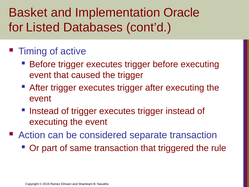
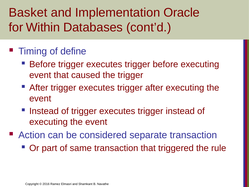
Listed: Listed -> Within
active: active -> define
